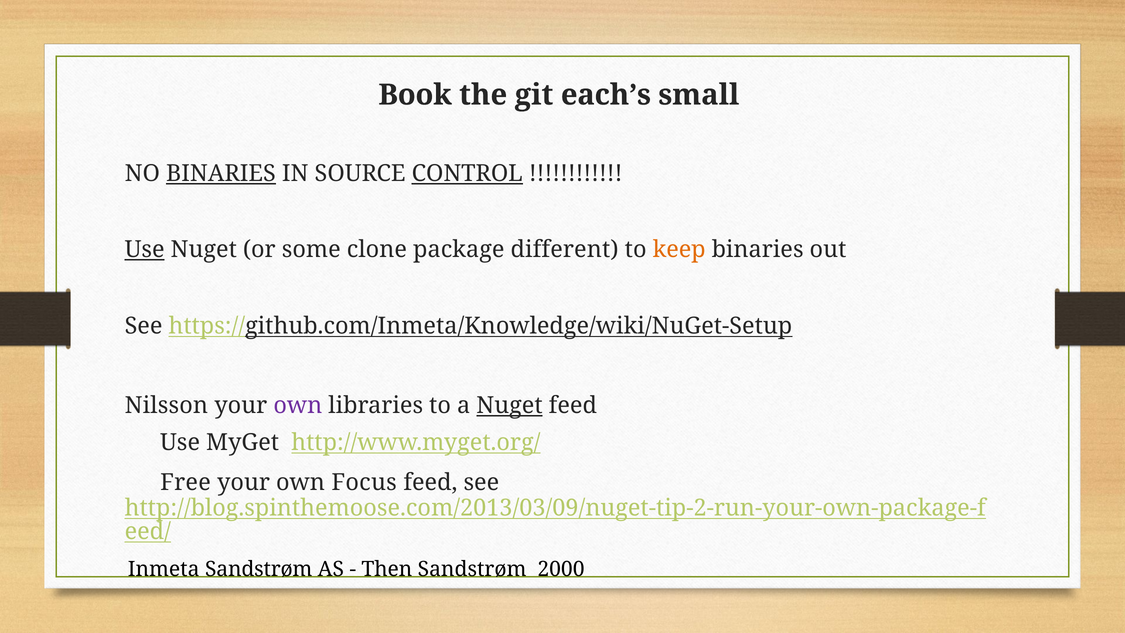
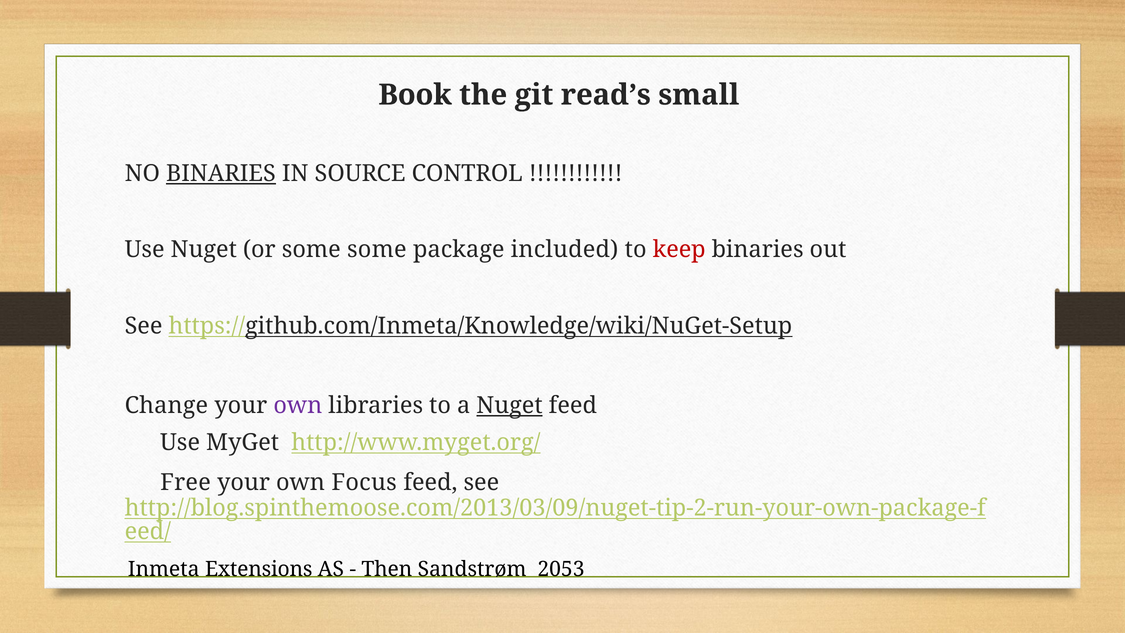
each’s: each’s -> read’s
CONTROL underline: present -> none
Use at (145, 250) underline: present -> none
some clone: clone -> some
different: different -> included
keep colour: orange -> red
Nilsson: Nilsson -> Change
Inmeta Sandstrøm: Sandstrøm -> Extensions
2000: 2000 -> 2053
